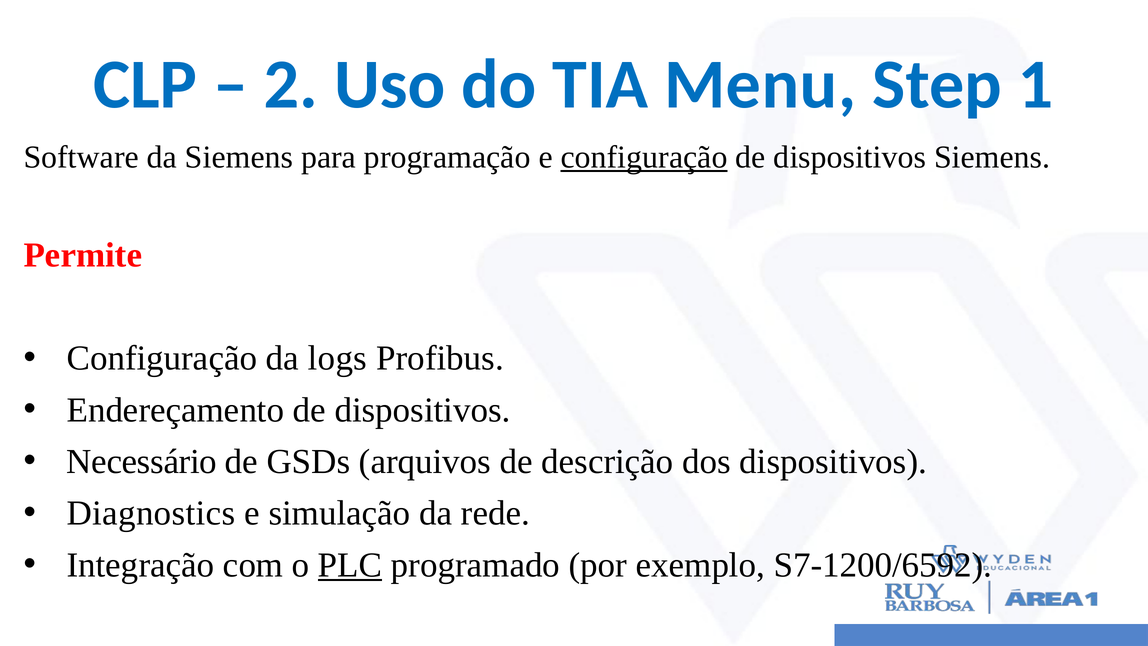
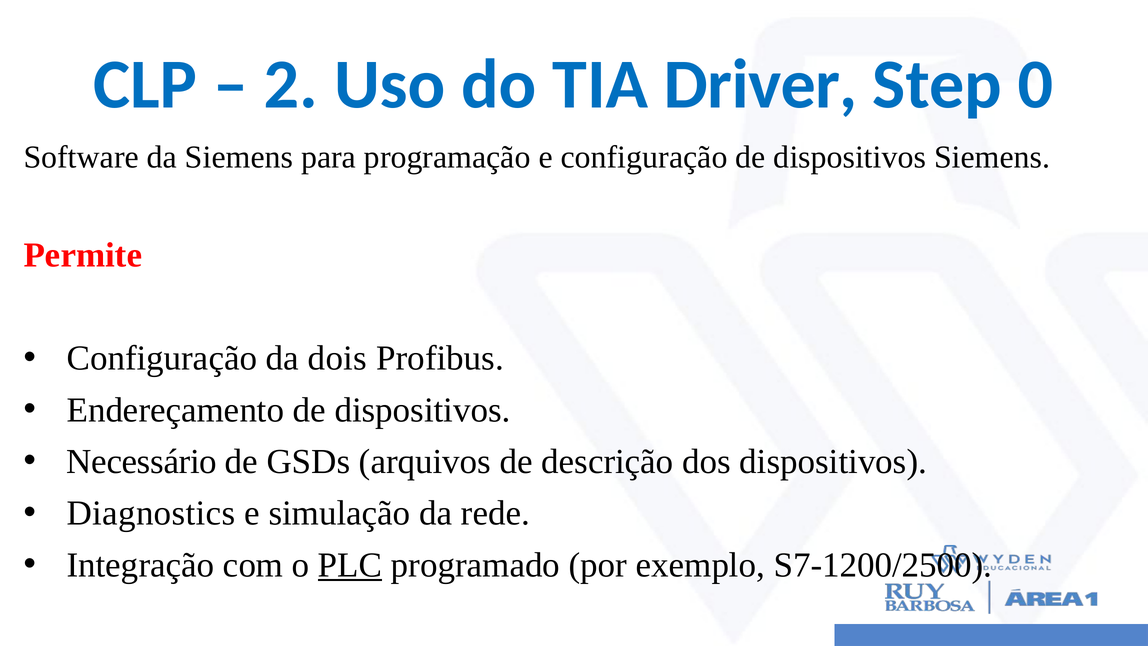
Menu: Menu -> Driver
1: 1 -> 0
configuração at (644, 157) underline: present -> none
logs: logs -> dois
S7-1200/6592: S7-1200/6592 -> S7-1200/2500
